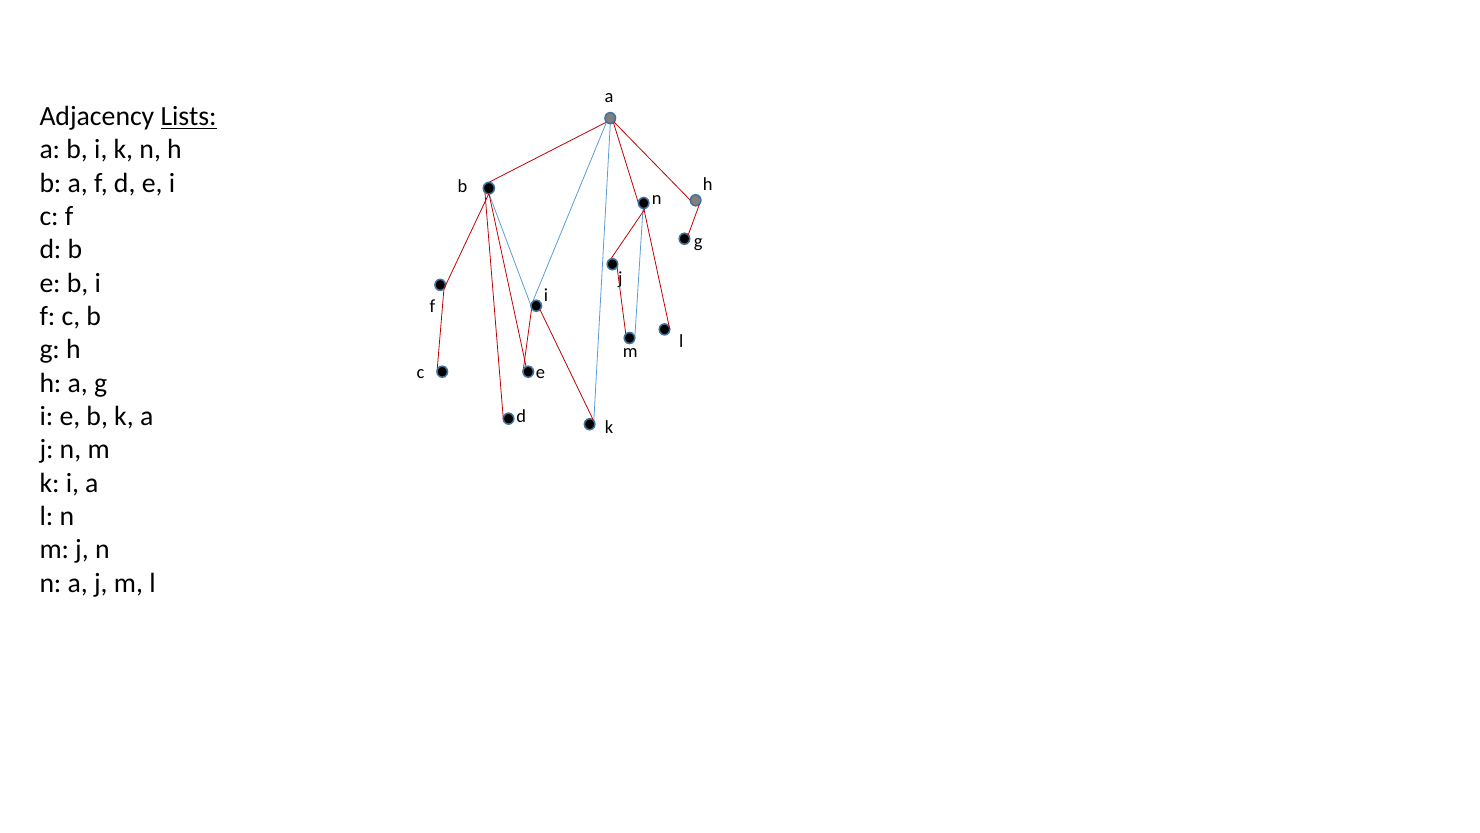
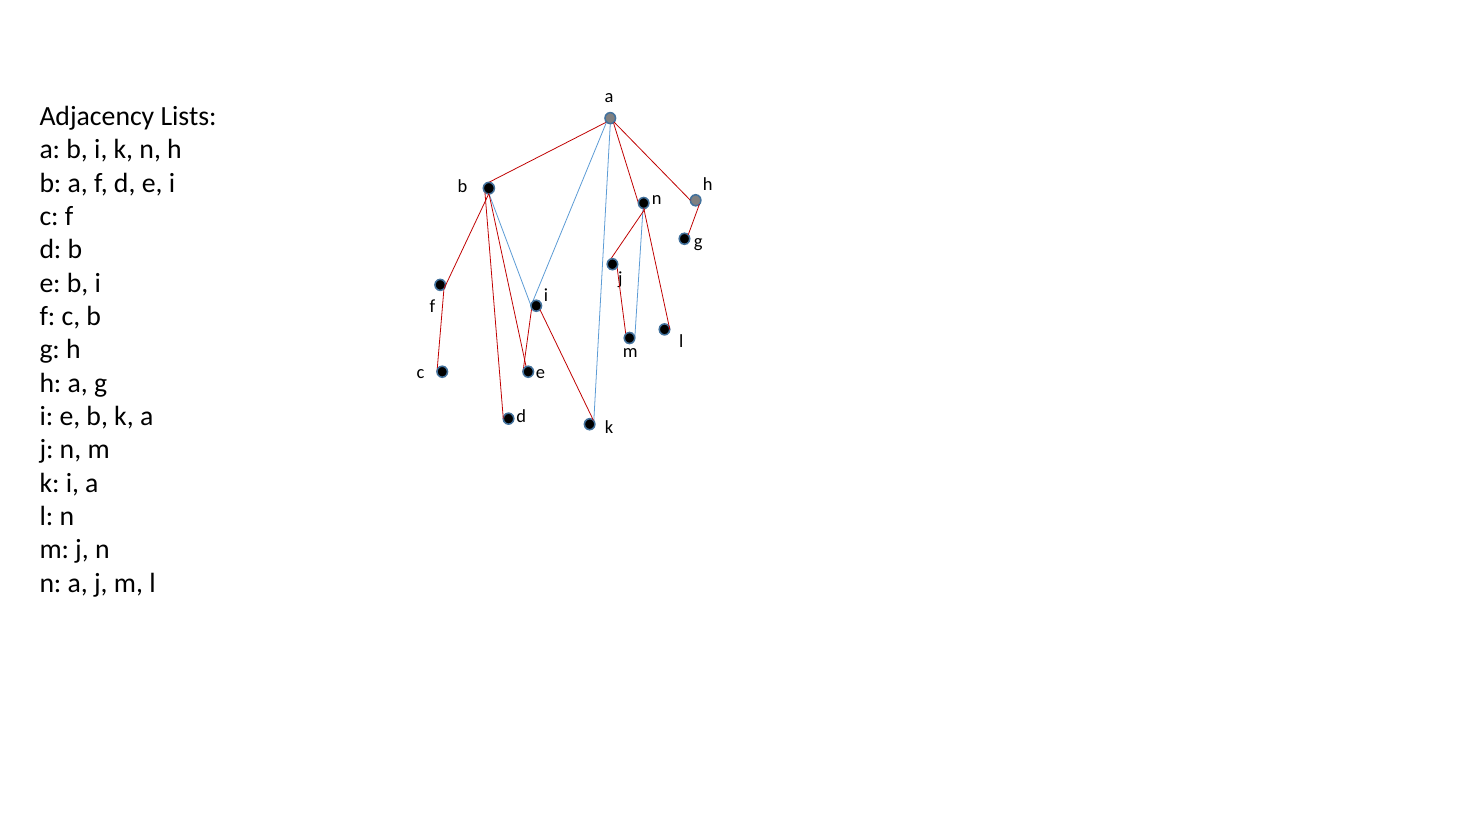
Lists underline: present -> none
